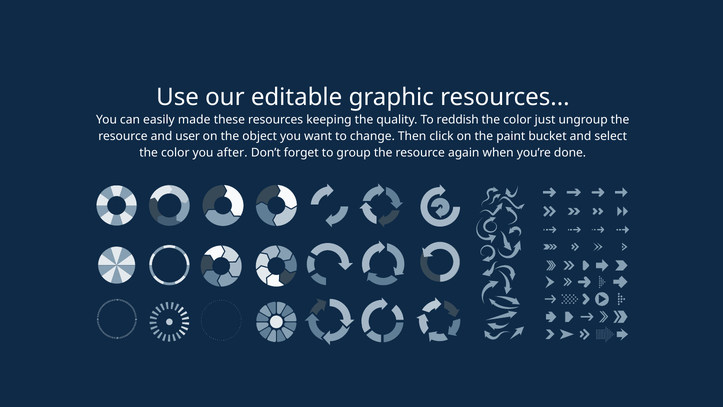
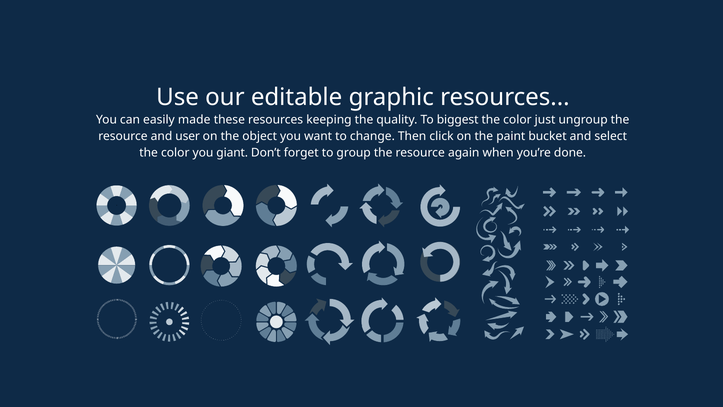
reddish: reddish -> biggest
after: after -> giant
